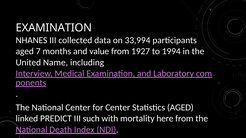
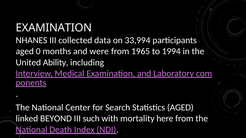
7: 7 -> 0
value: value -> were
1927: 1927 -> 1965
Name: Name -> Ability
for Center: Center -> Search
PREDICT: PREDICT -> BEYOND
